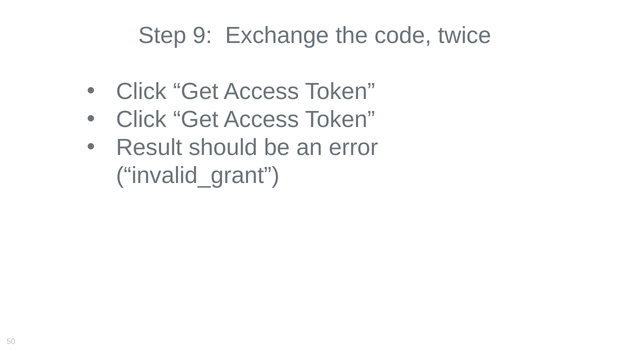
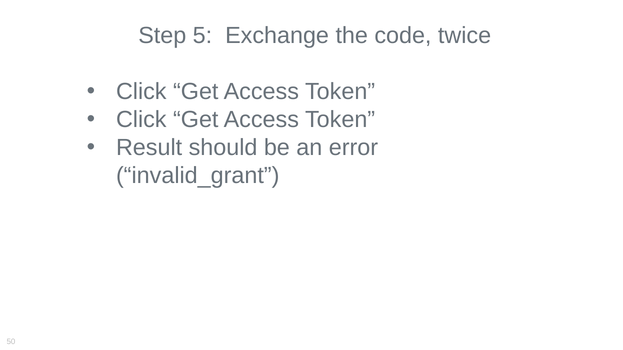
9: 9 -> 5
